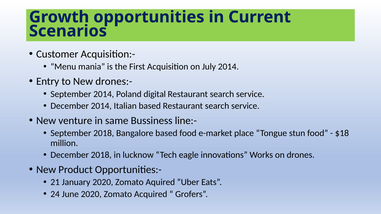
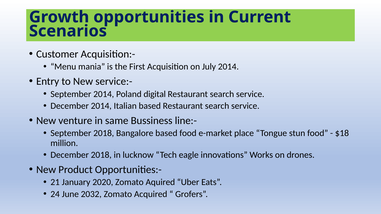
drones:-: drones:- -> service:-
June 2020: 2020 -> 2032
